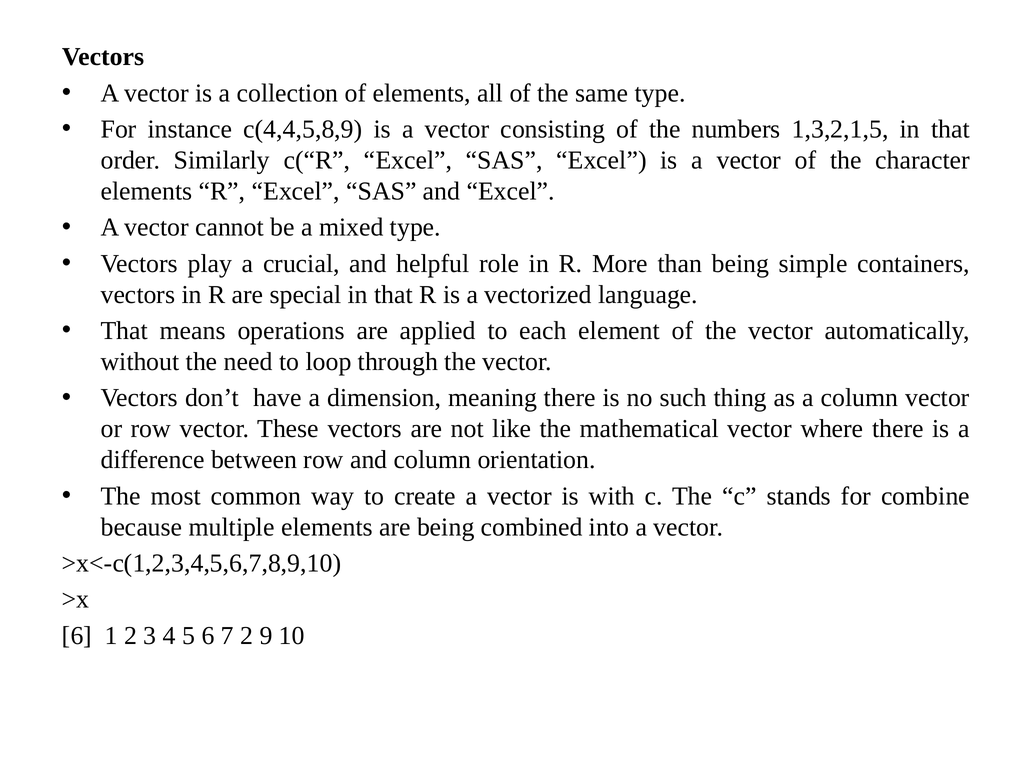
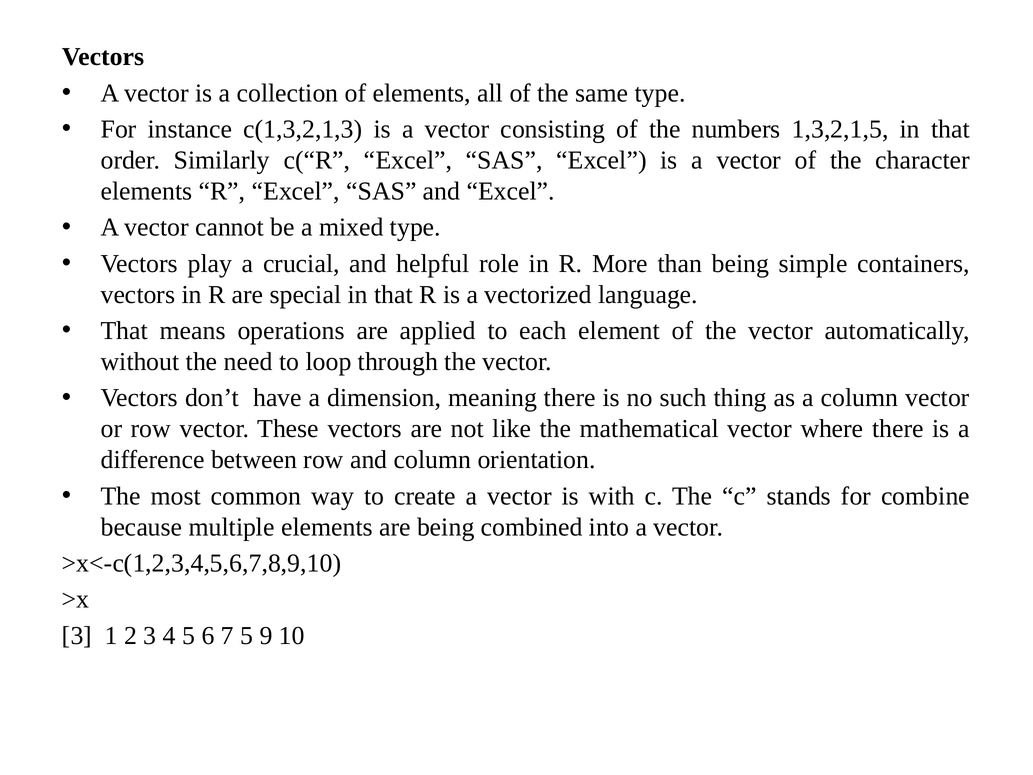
c(4,4,5,8,9: c(4,4,5,8,9 -> c(1,3,2,1,3
6 at (77, 635): 6 -> 3
7 2: 2 -> 5
